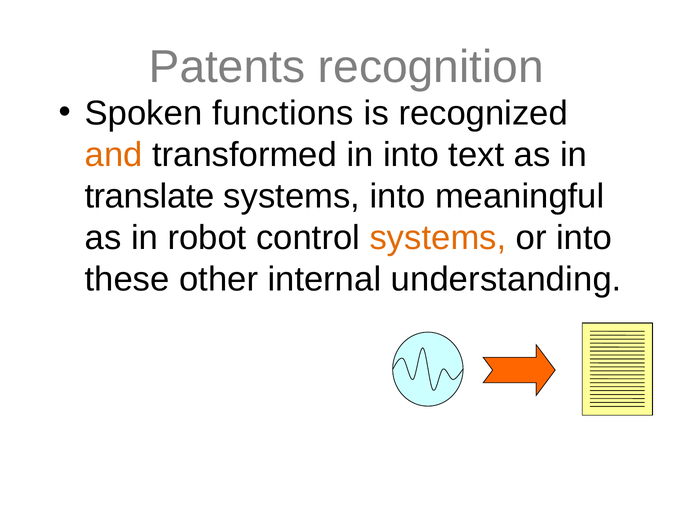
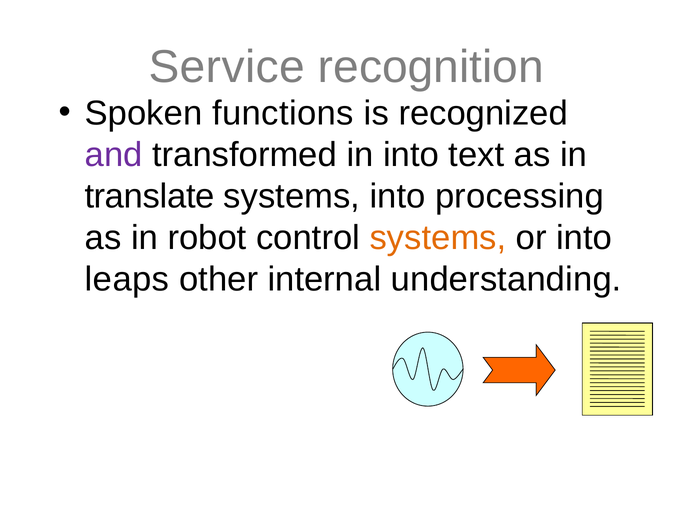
Patents: Patents -> Service
and colour: orange -> purple
meaningful: meaningful -> processing
these: these -> leaps
